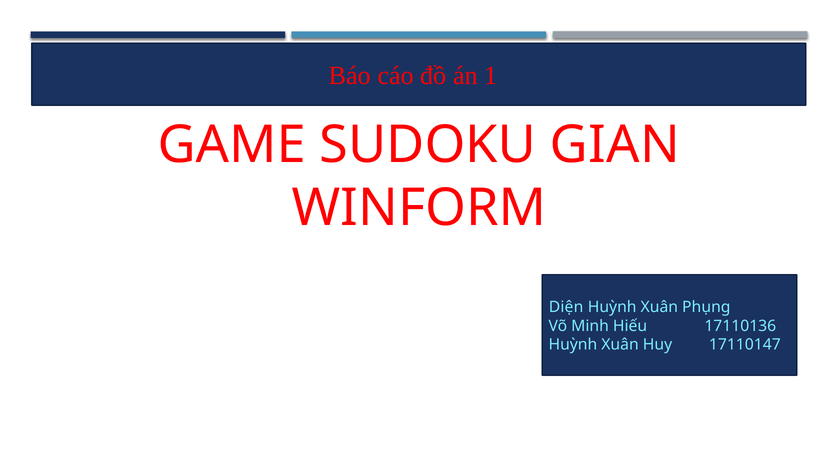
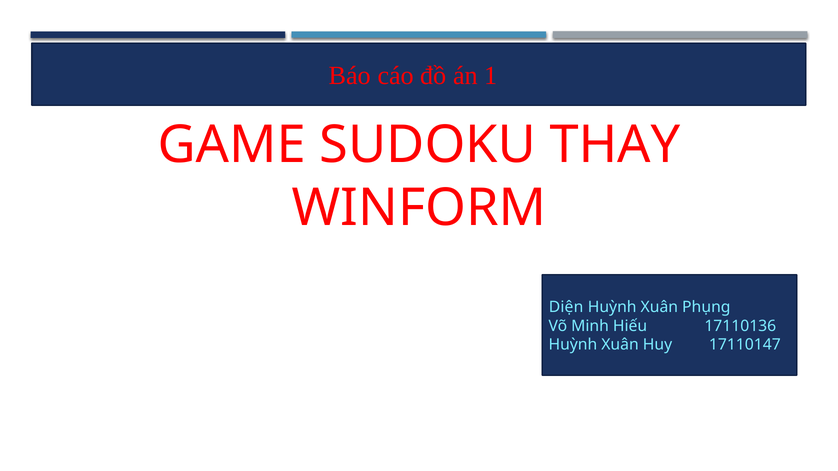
GIAN: GIAN -> THAY
